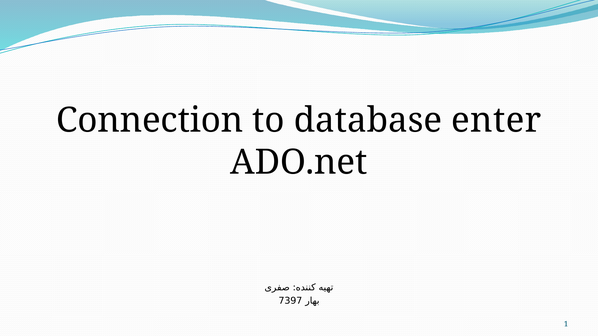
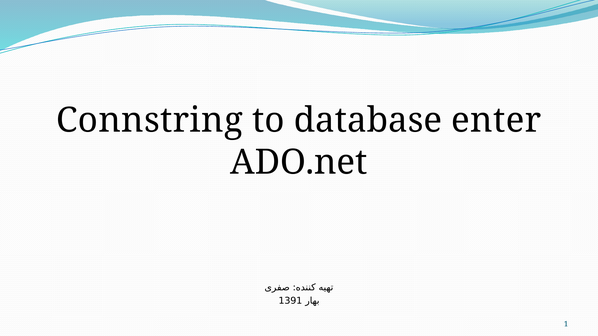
Connection: Connection -> Connstring
7397: 7397 -> 1391
